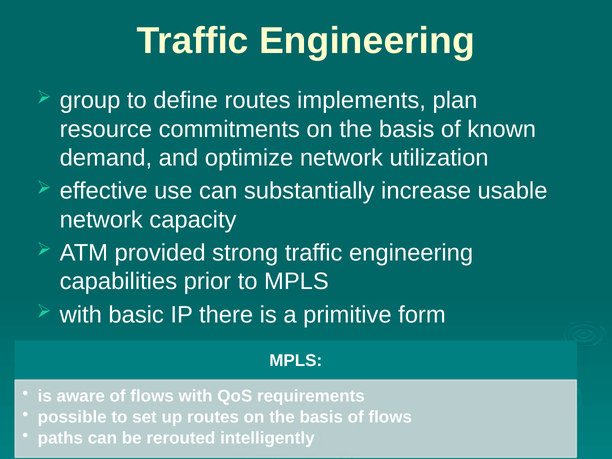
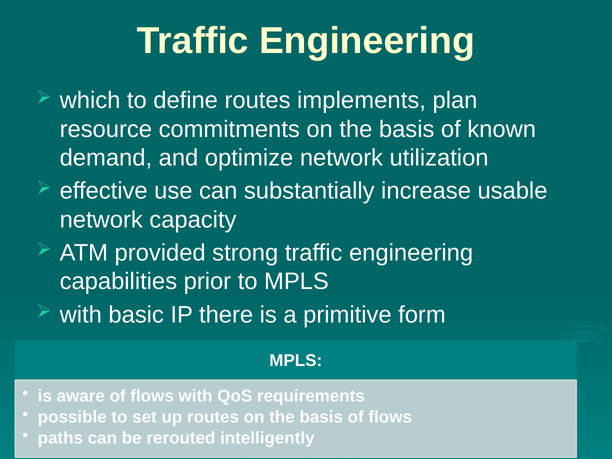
group: group -> which
